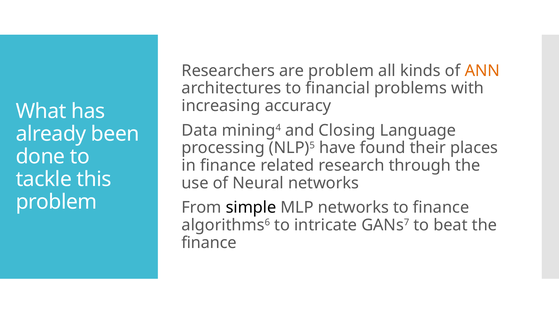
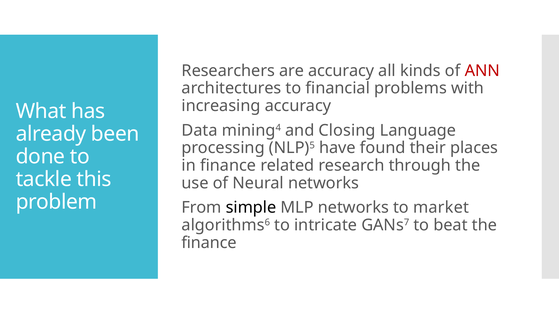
are problem: problem -> accuracy
ANN colour: orange -> red
to finance: finance -> market
